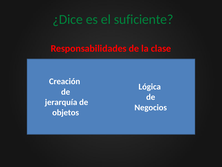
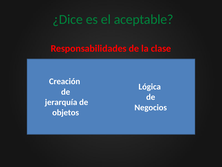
suficiente: suficiente -> aceptable
